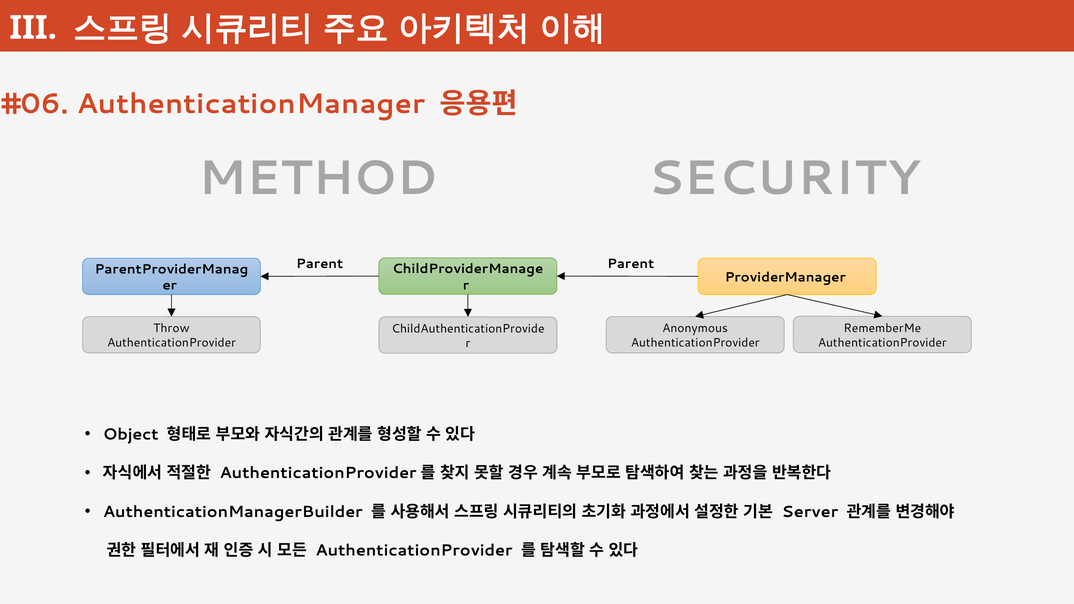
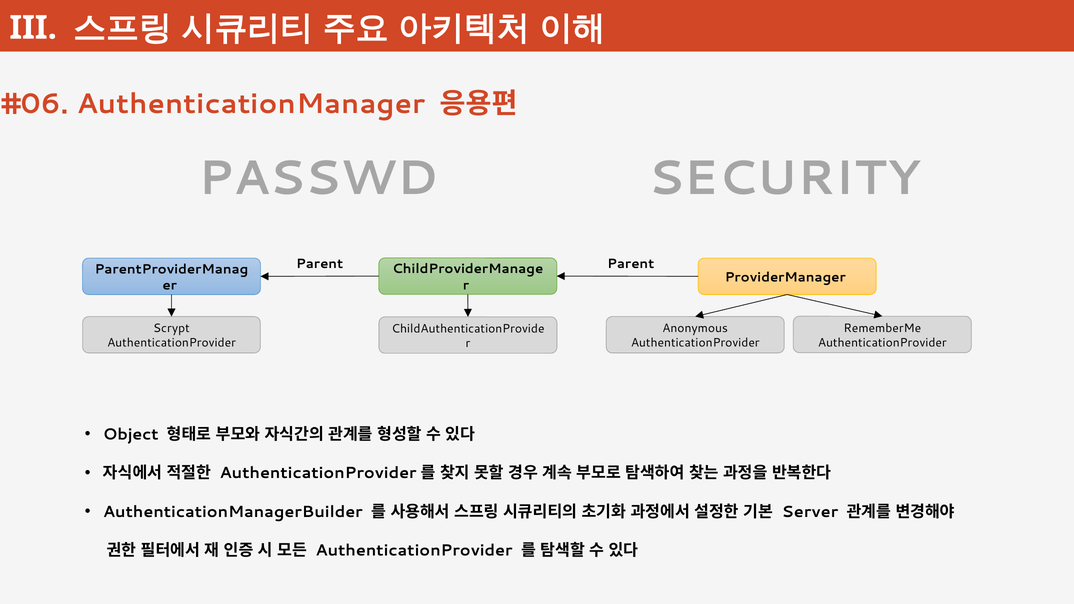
METHOD: METHOD -> PASSWD
Throw: Throw -> Scrypt
